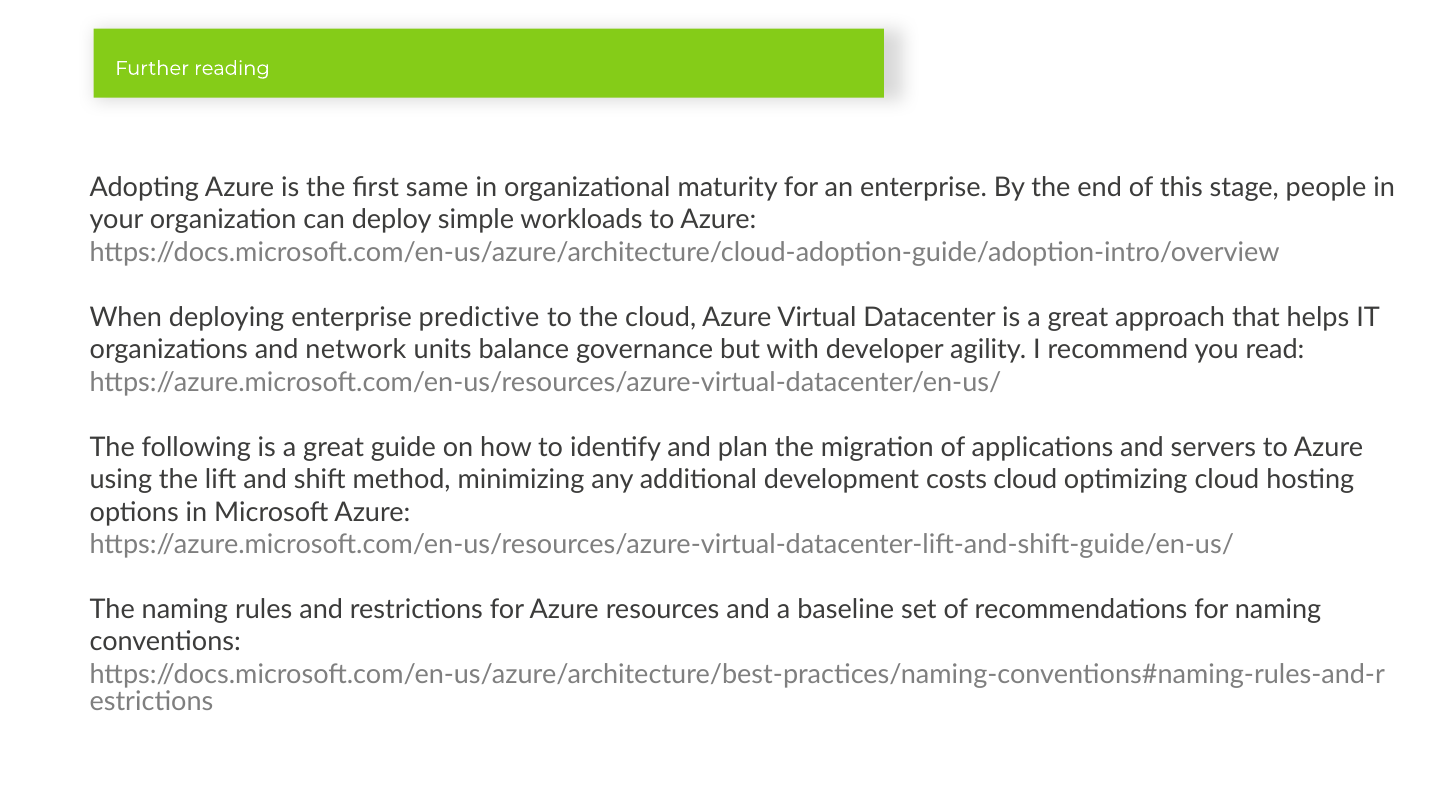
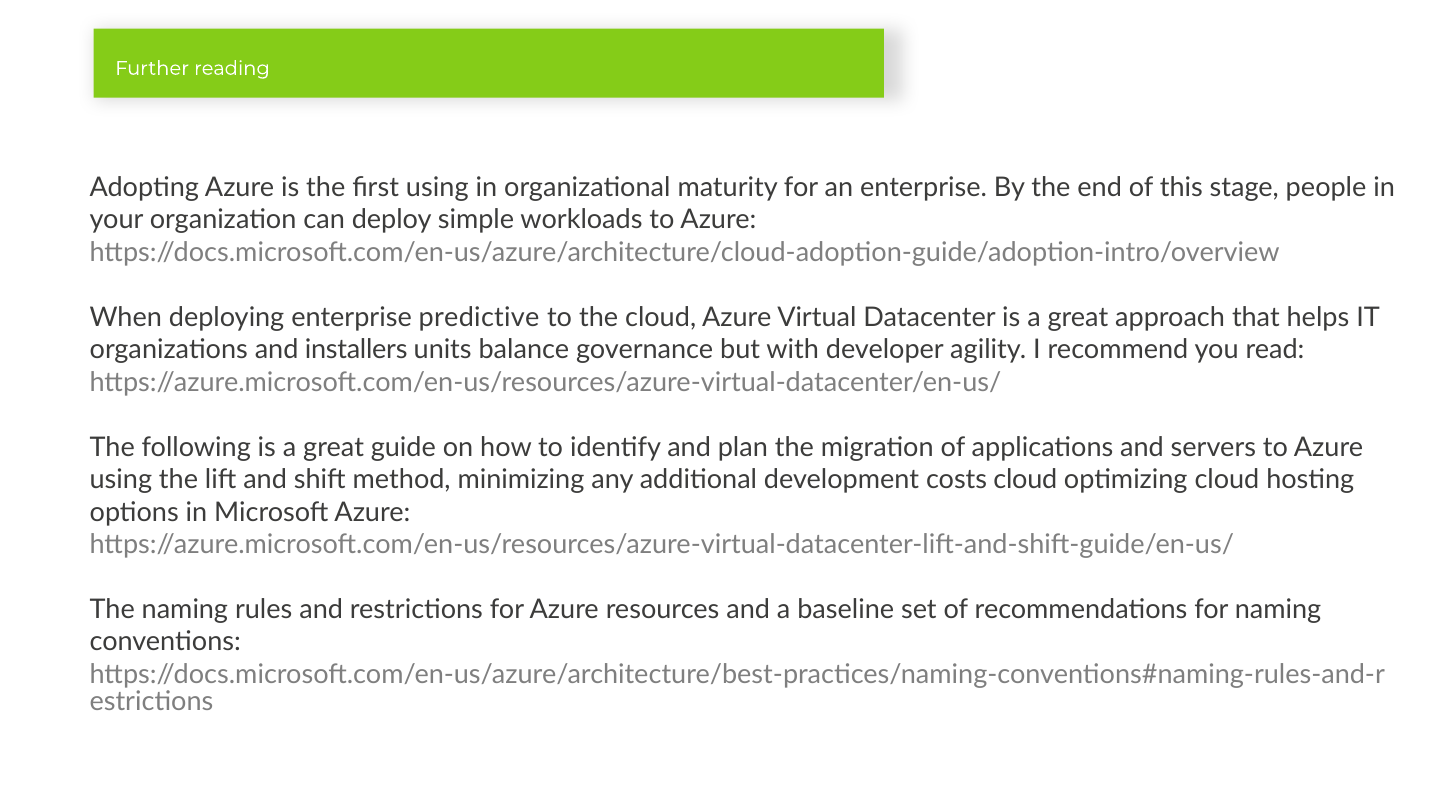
first same: same -> using
network: network -> installers
